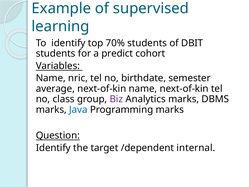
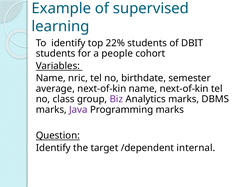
70%: 70% -> 22%
predict: predict -> people
Java colour: blue -> purple
